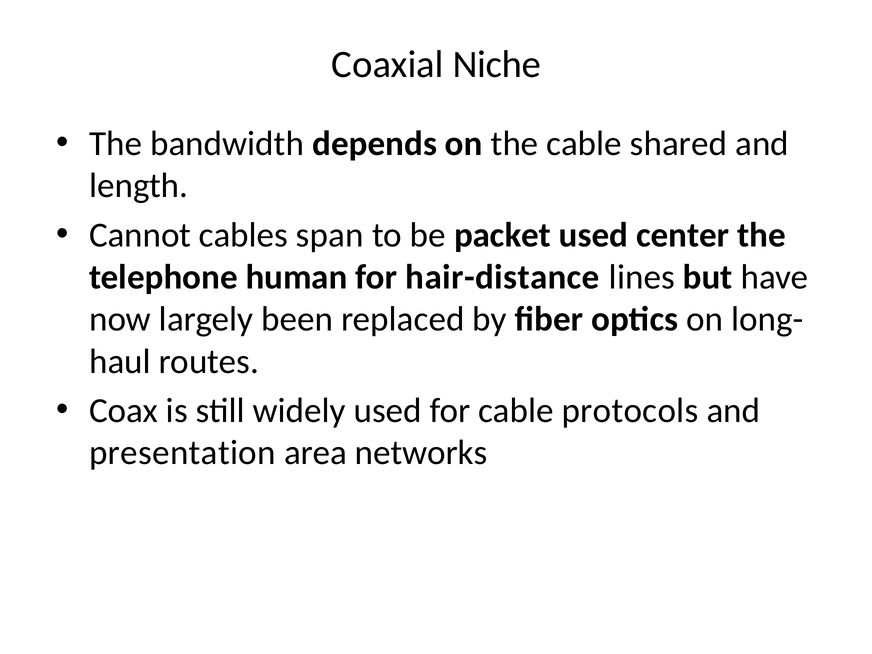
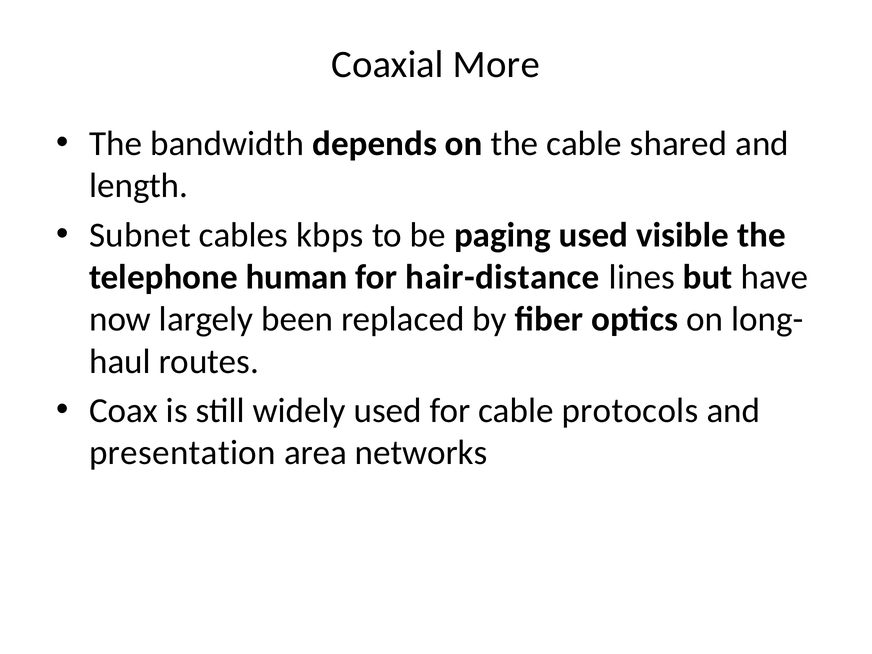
Niche: Niche -> More
Cannot: Cannot -> Subnet
span: span -> kbps
packet: packet -> paging
center: center -> visible
